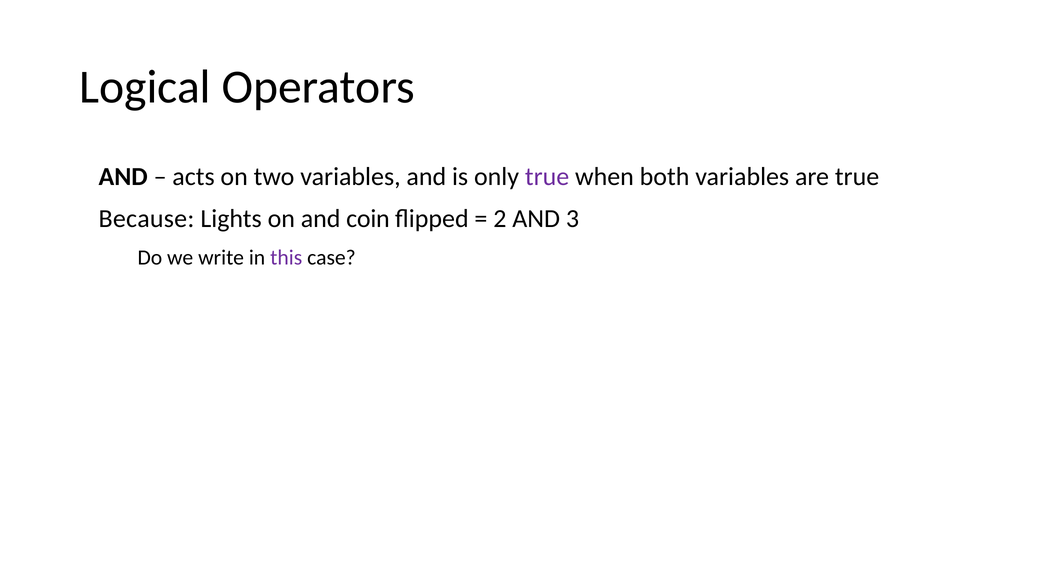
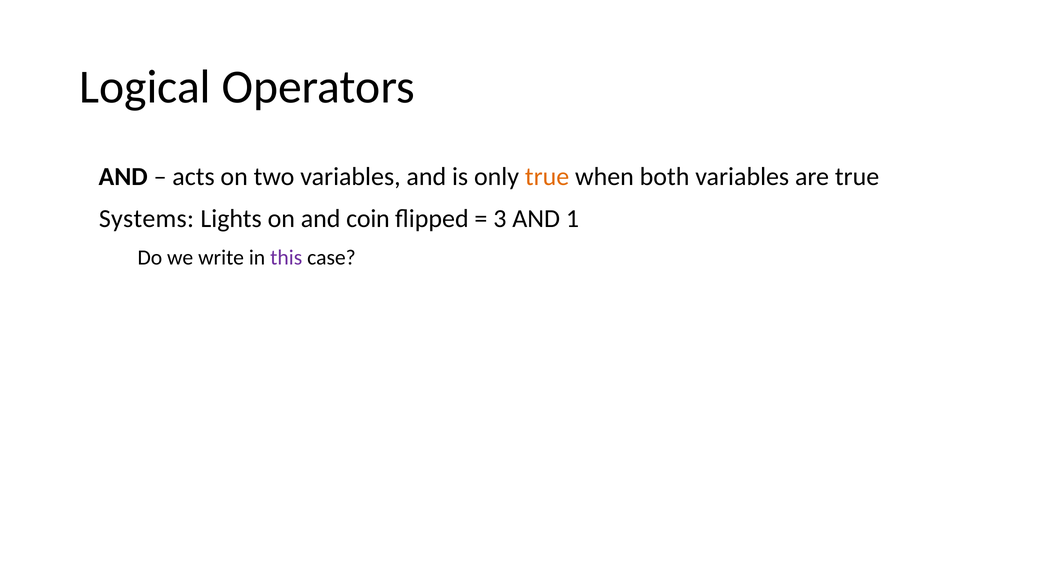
true at (547, 177) colour: purple -> orange
Because: Because -> Systems
2: 2 -> 3
3: 3 -> 1
